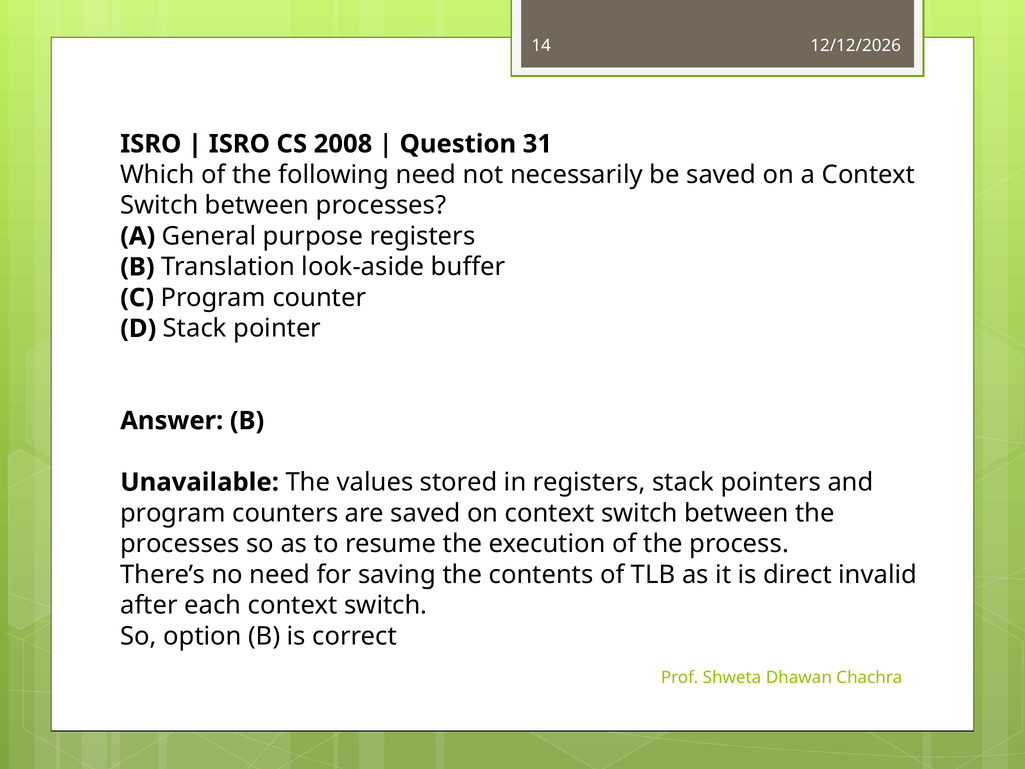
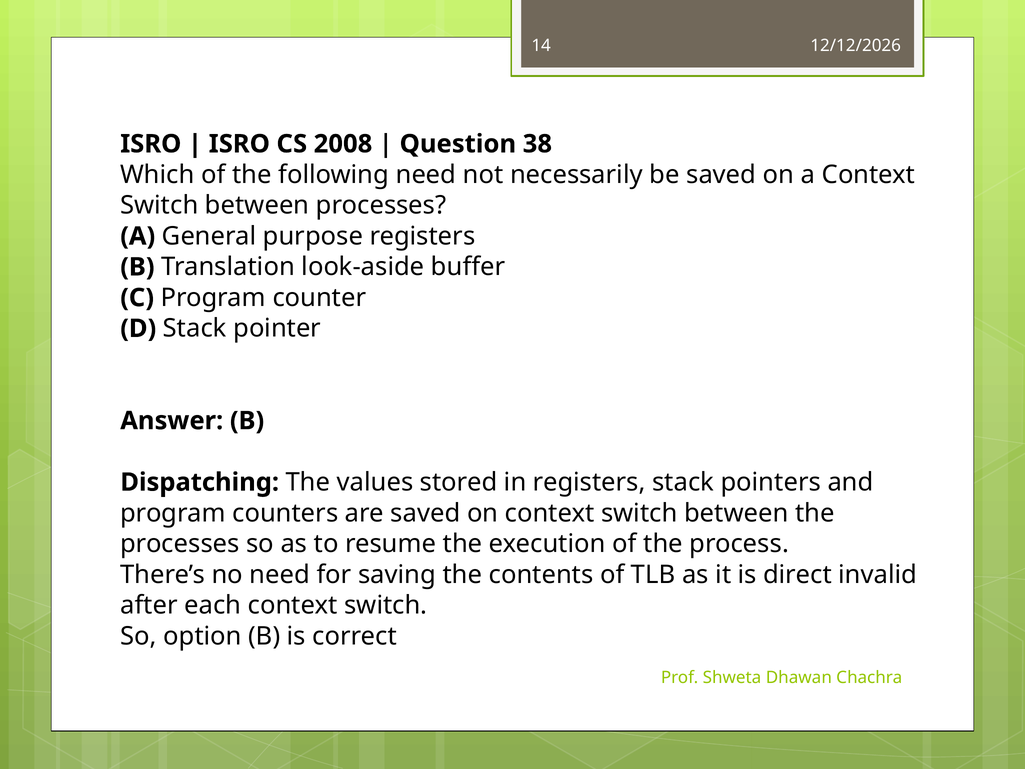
31: 31 -> 38
Unavailable: Unavailable -> Dispatching
